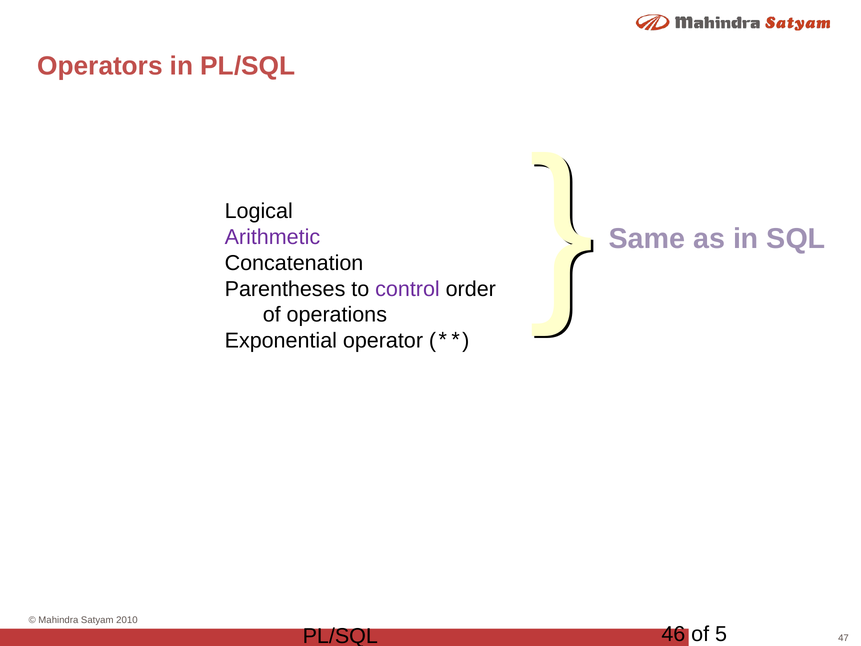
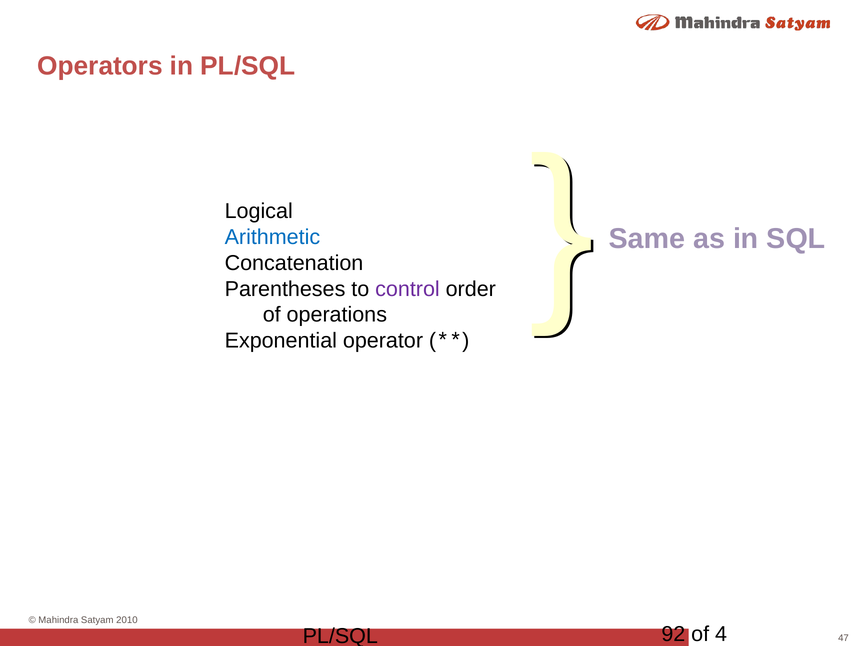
Arithmetic colour: purple -> blue
46: 46 -> 92
5: 5 -> 4
